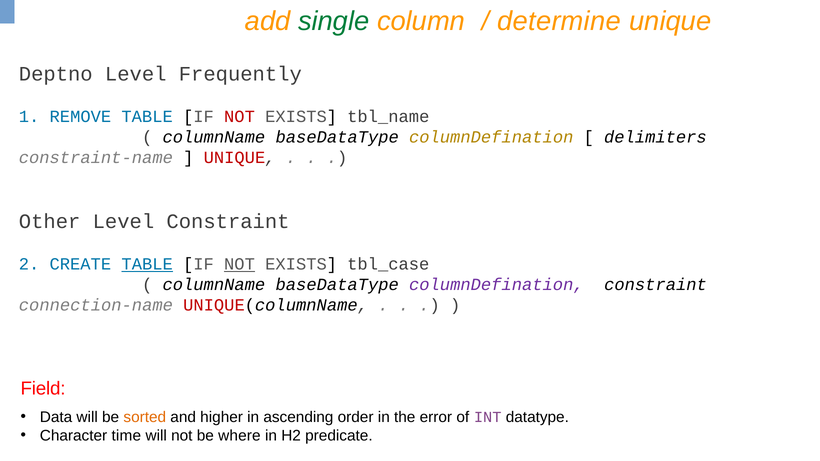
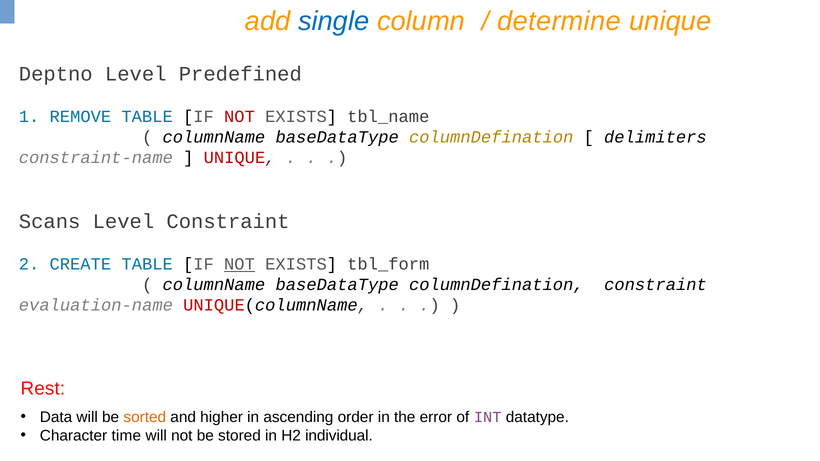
single colour: green -> blue
Frequently: Frequently -> Predefined
Other: Other -> Scans
TABLE at (147, 264) underline: present -> none
tbl_case: tbl_case -> tbl_form
columnDefination at (496, 285) colour: purple -> black
connection-name: connection-name -> evaluation-name
Field: Field -> Rest
where: where -> stored
predicate: predicate -> individual
